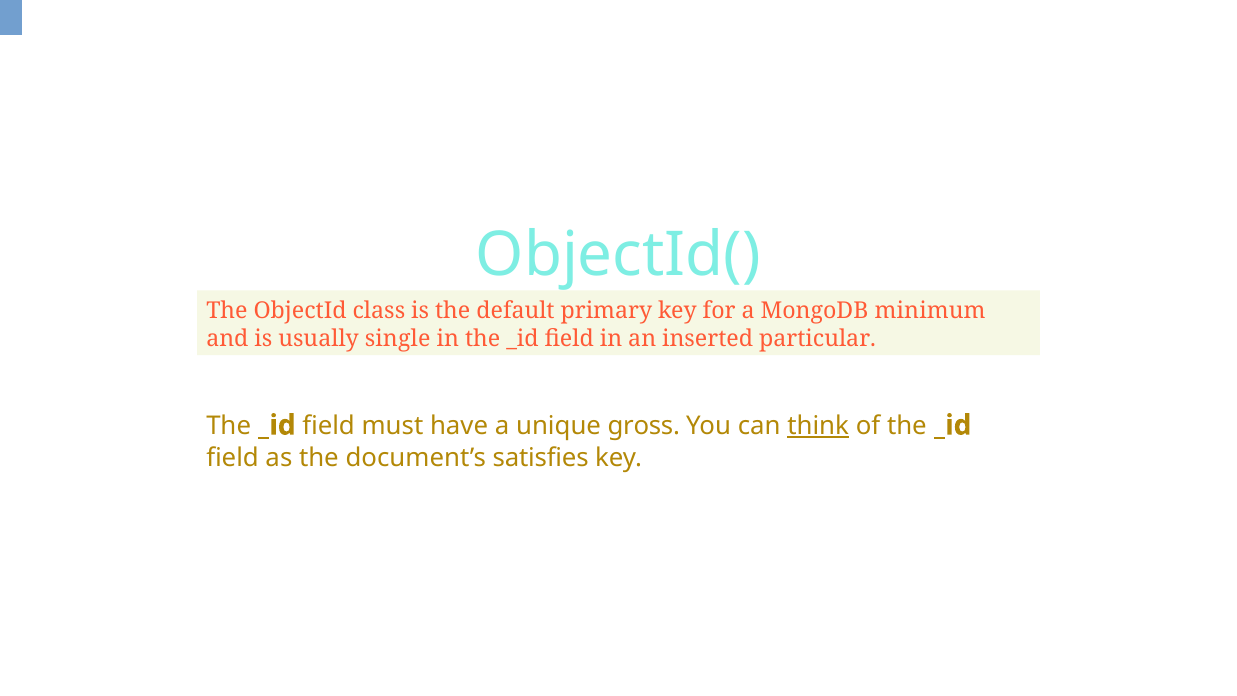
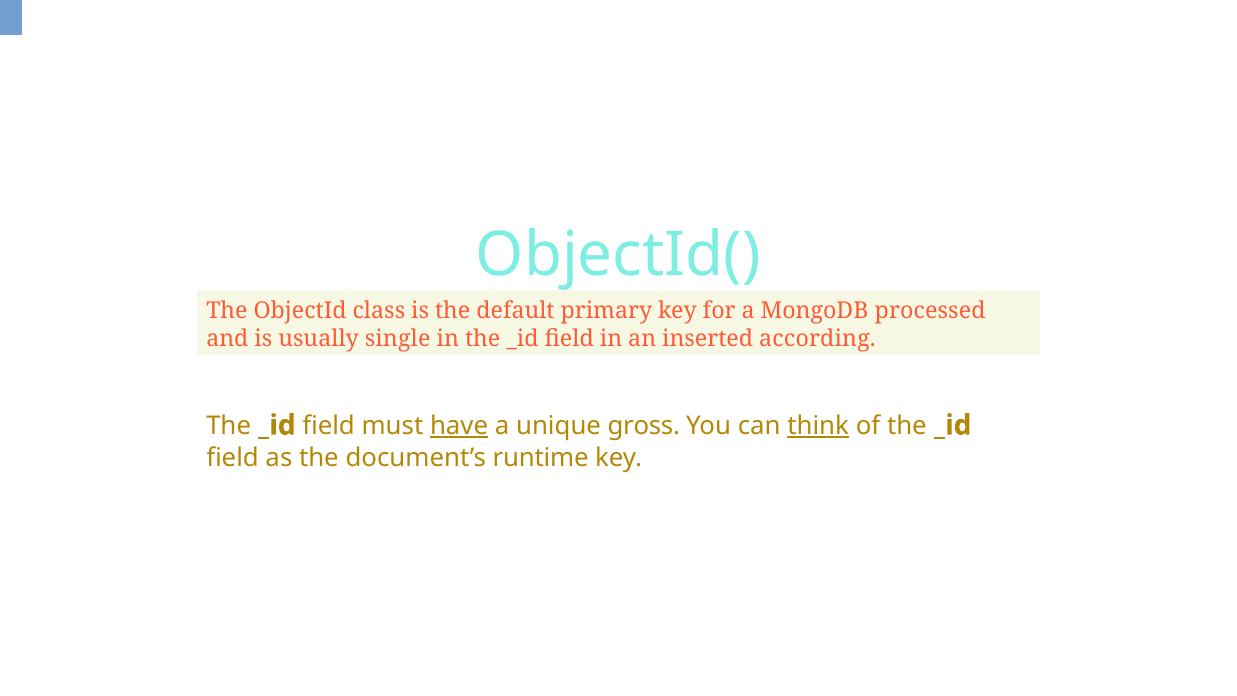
minimum: minimum -> processed
particular: particular -> according
have underline: none -> present
satisfies: satisfies -> runtime
